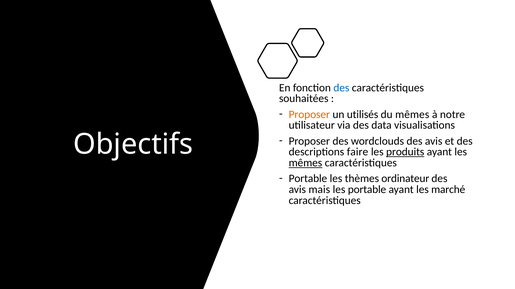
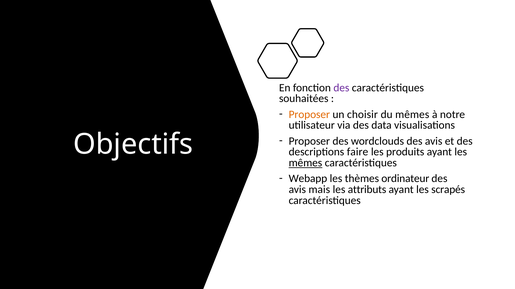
des at (341, 88) colour: blue -> purple
utilisés: utilisés -> choisir
produits underline: present -> none
Portable at (308, 179): Portable -> Webapp
les portable: portable -> attributs
marché: marché -> scrapés
